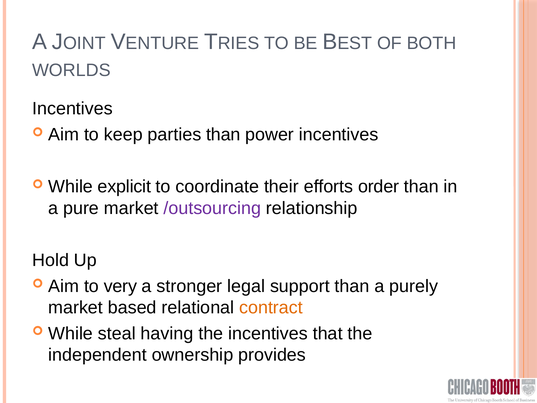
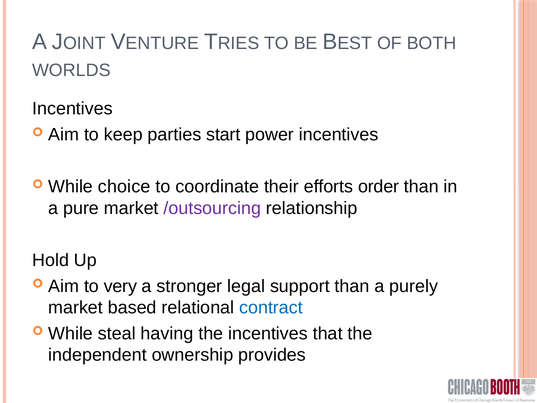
parties than: than -> start
explicit: explicit -> choice
contract colour: orange -> blue
